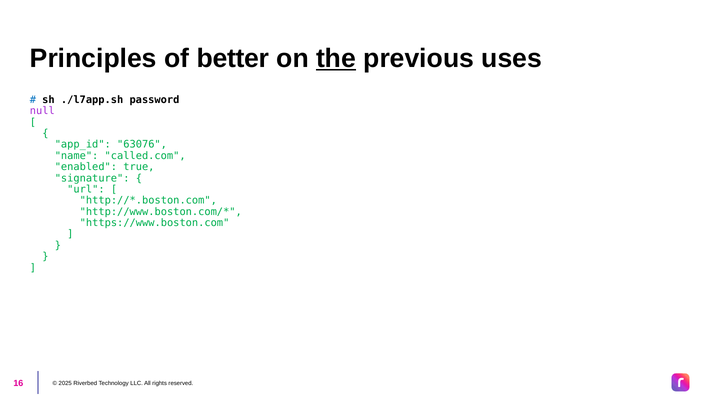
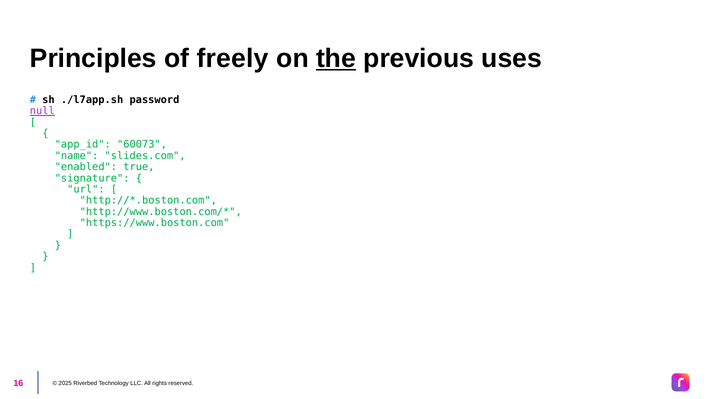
better: better -> freely
null underline: none -> present
63076: 63076 -> 60073
called.com: called.com -> slides.com
